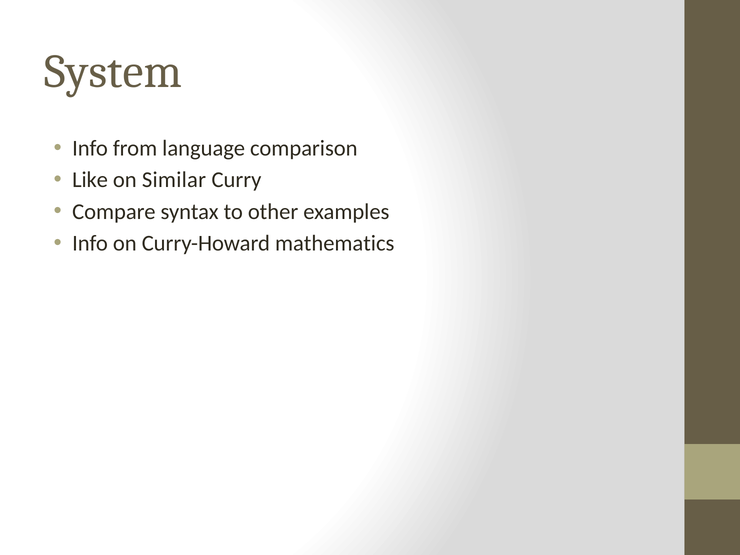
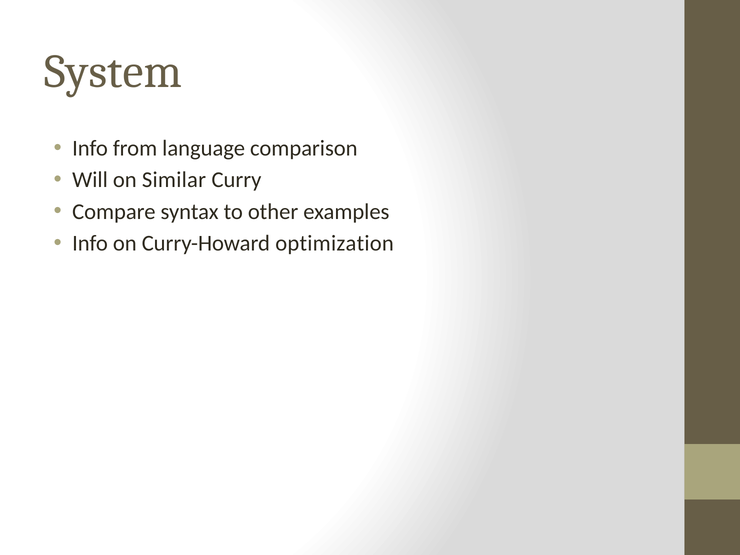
Like: Like -> Will
mathematics: mathematics -> optimization
